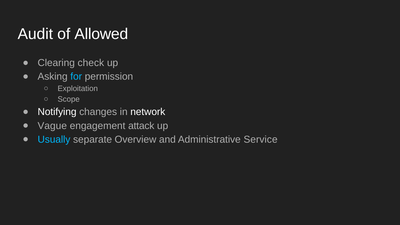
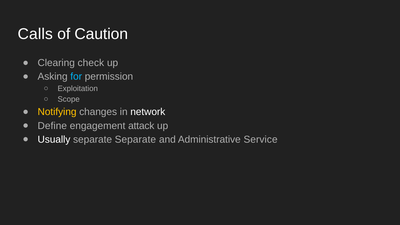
Audit: Audit -> Calls
Allowed: Allowed -> Caution
Notifying colour: white -> yellow
Vague: Vague -> Define
Usually colour: light blue -> white
separate Overview: Overview -> Separate
